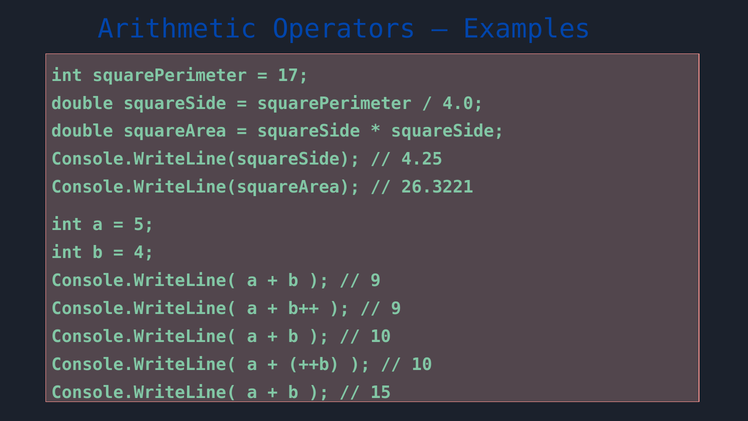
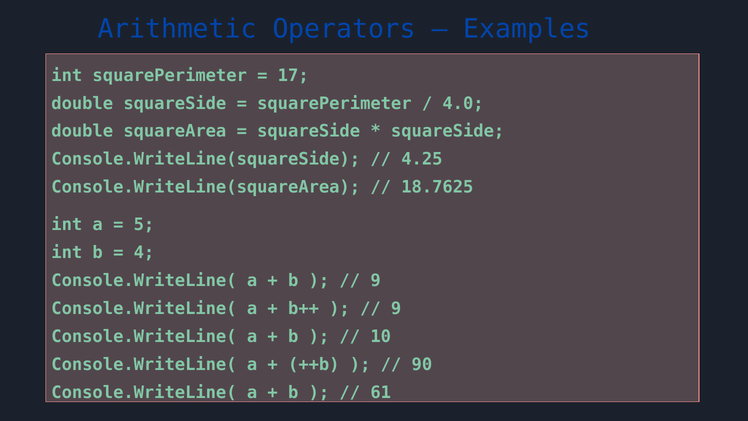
26.3221: 26.3221 -> 18.7625
10 at (422, 364): 10 -> 90
15: 15 -> 61
